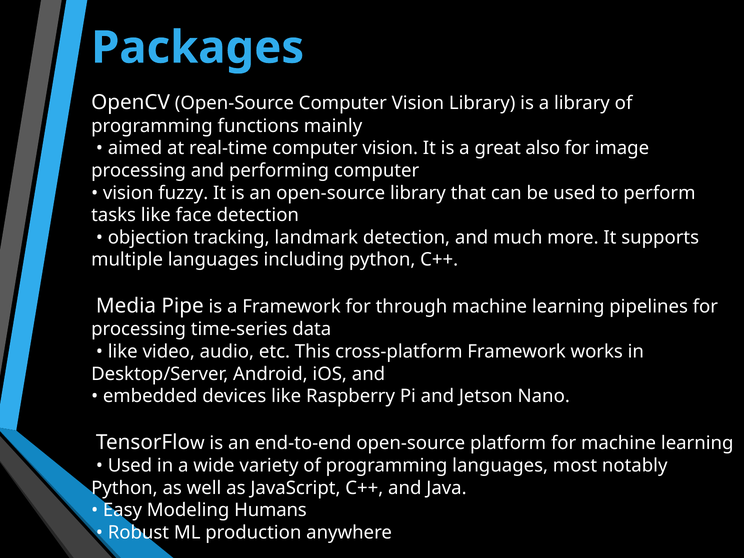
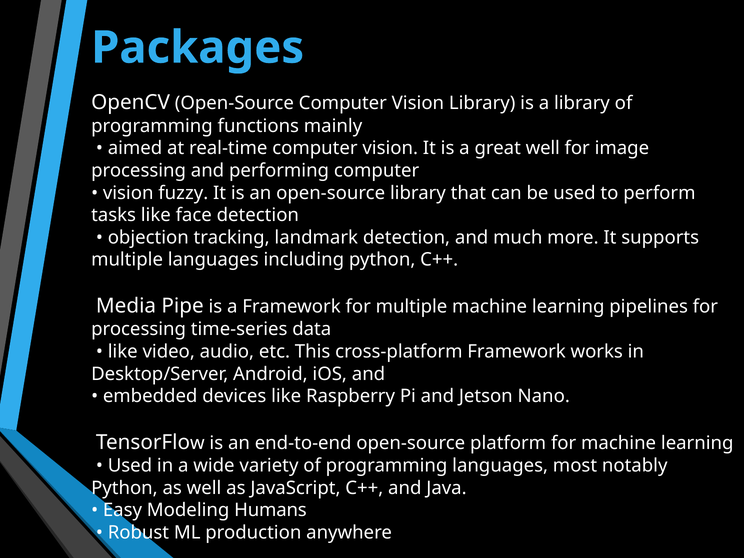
great also: also -> well
for through: through -> multiple
